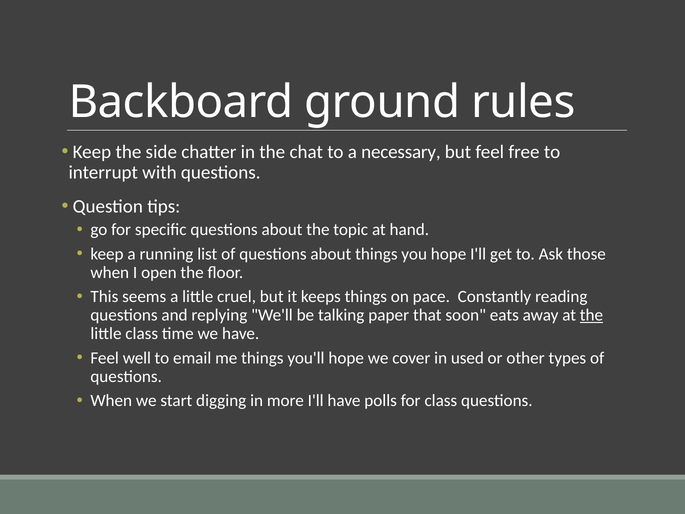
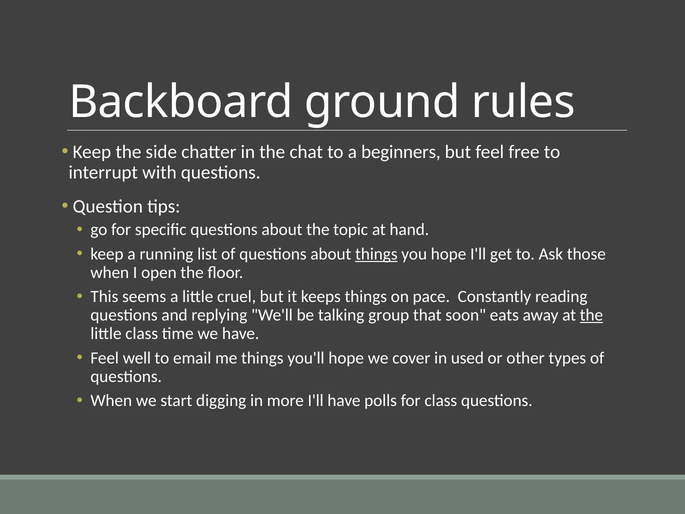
necessary: necessary -> beginners
things at (376, 254) underline: none -> present
paper: paper -> group
